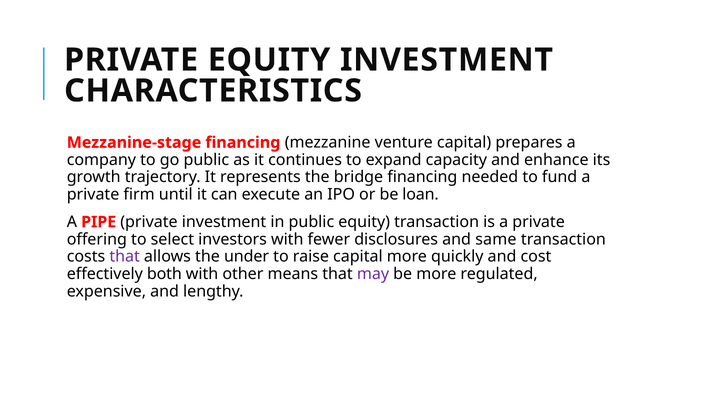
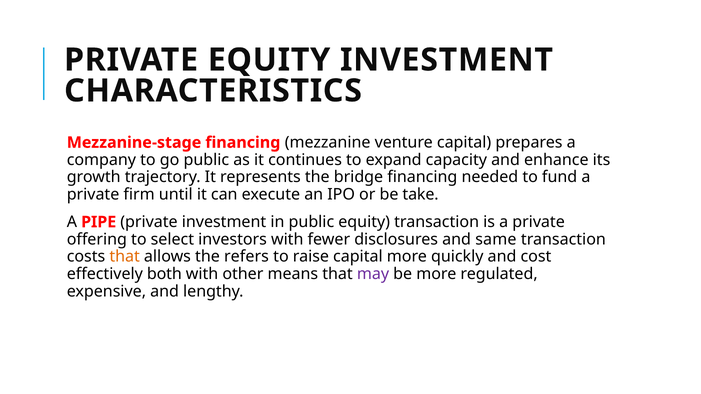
loan: loan -> take
that at (125, 257) colour: purple -> orange
under: under -> refers
